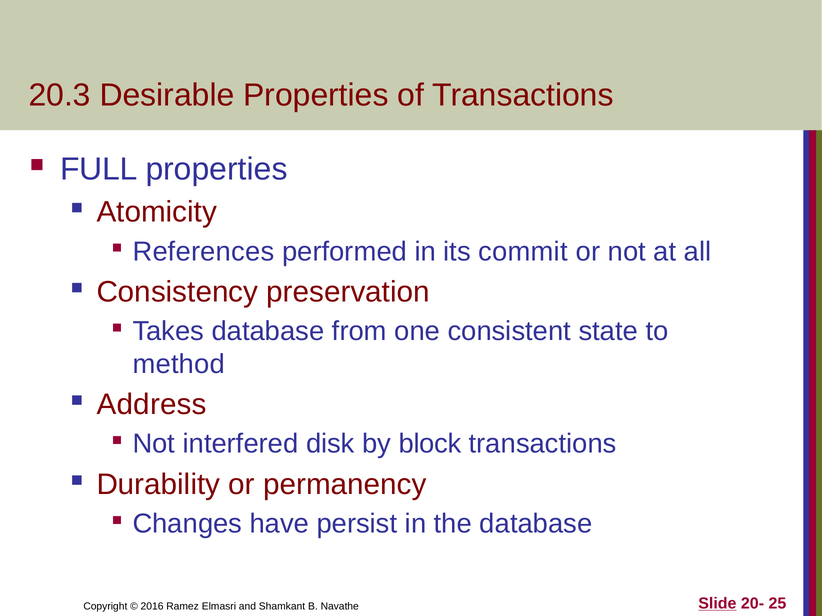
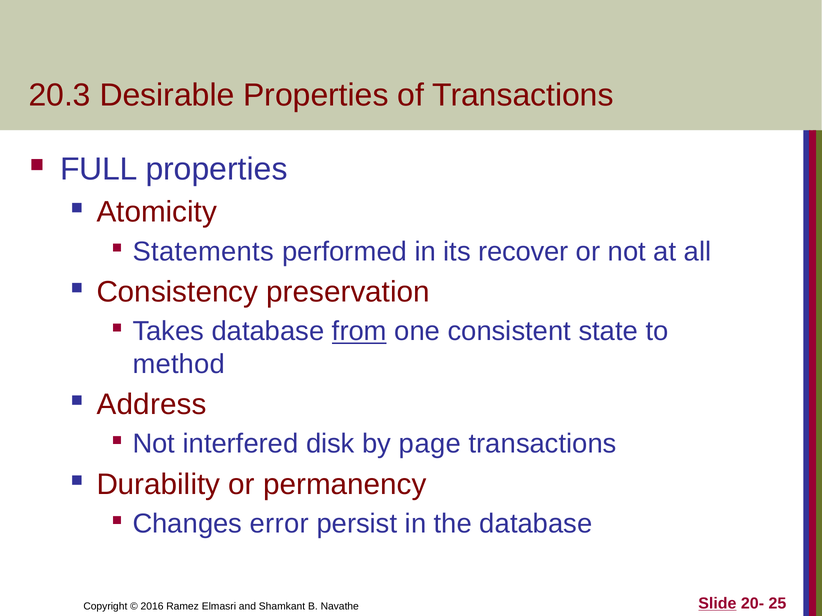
References: References -> Statements
commit: commit -> recover
from underline: none -> present
block: block -> page
have: have -> error
